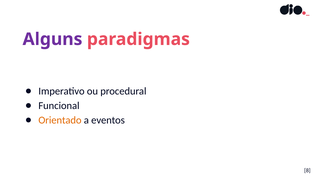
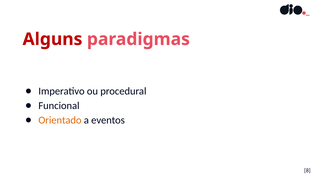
Alguns colour: purple -> red
